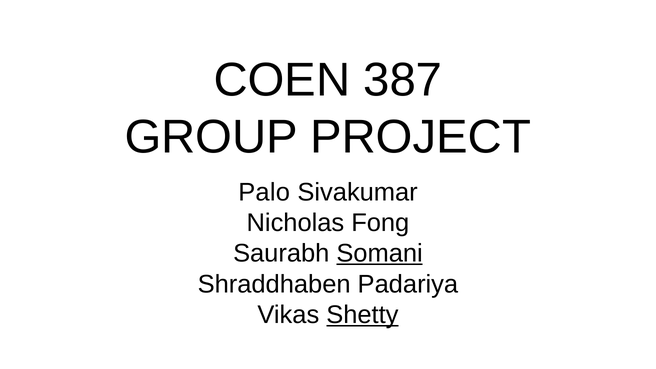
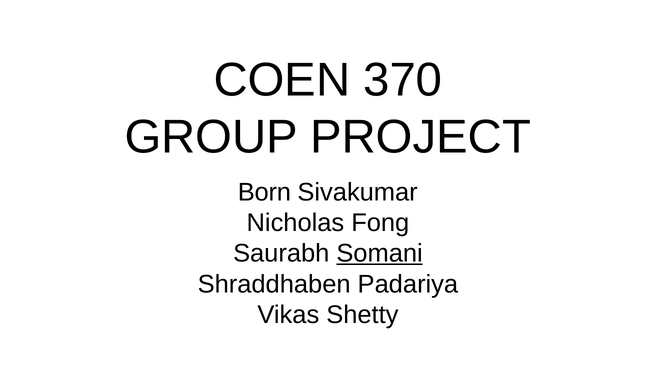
387: 387 -> 370
Palo: Palo -> Born
Shetty underline: present -> none
